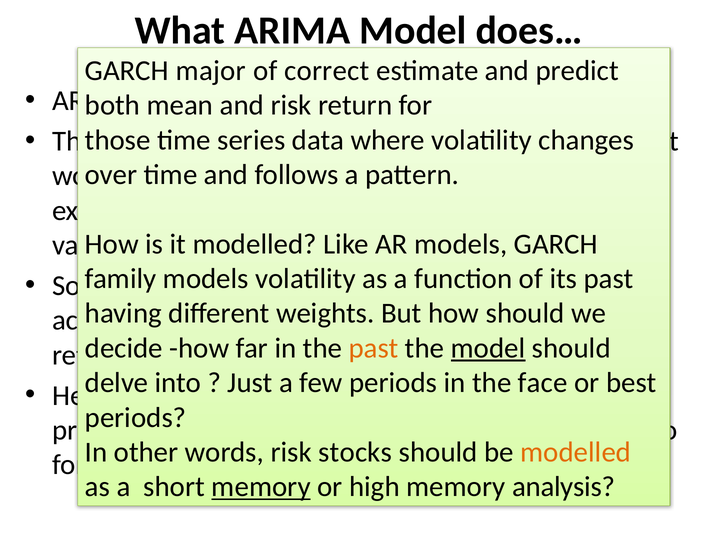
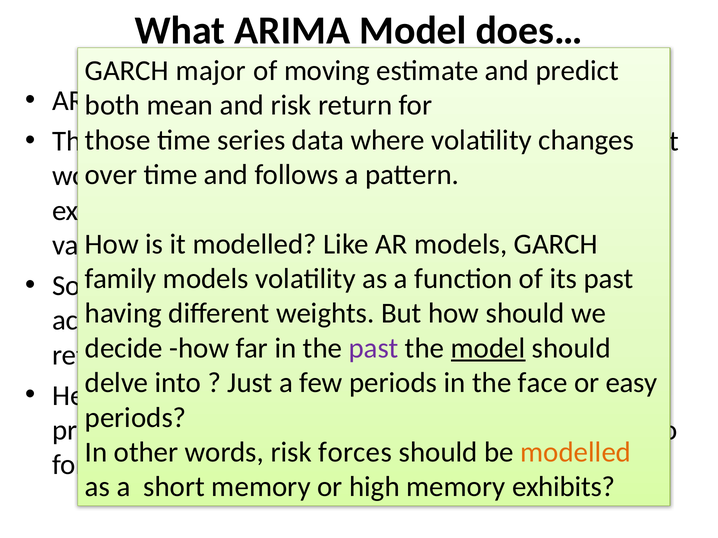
correct: correct -> moving
past at (374, 348) colour: orange -> purple
best: best -> easy
stocks: stocks -> forces
memory at (261, 487) underline: present -> none
analysis: analysis -> exhibits
